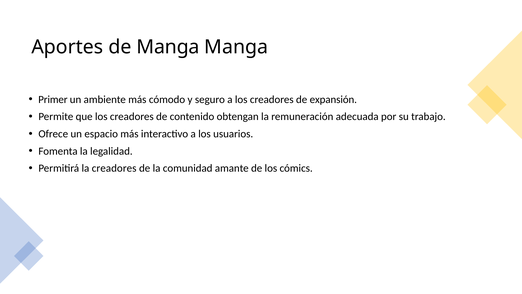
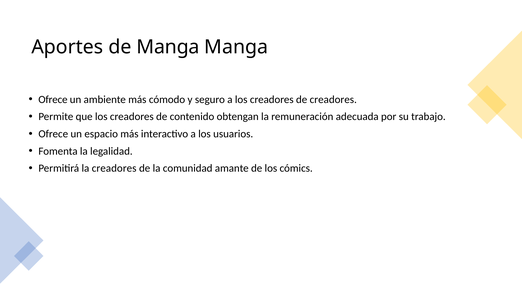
Primer at (53, 99): Primer -> Ofrece
de expansión: expansión -> creadores
